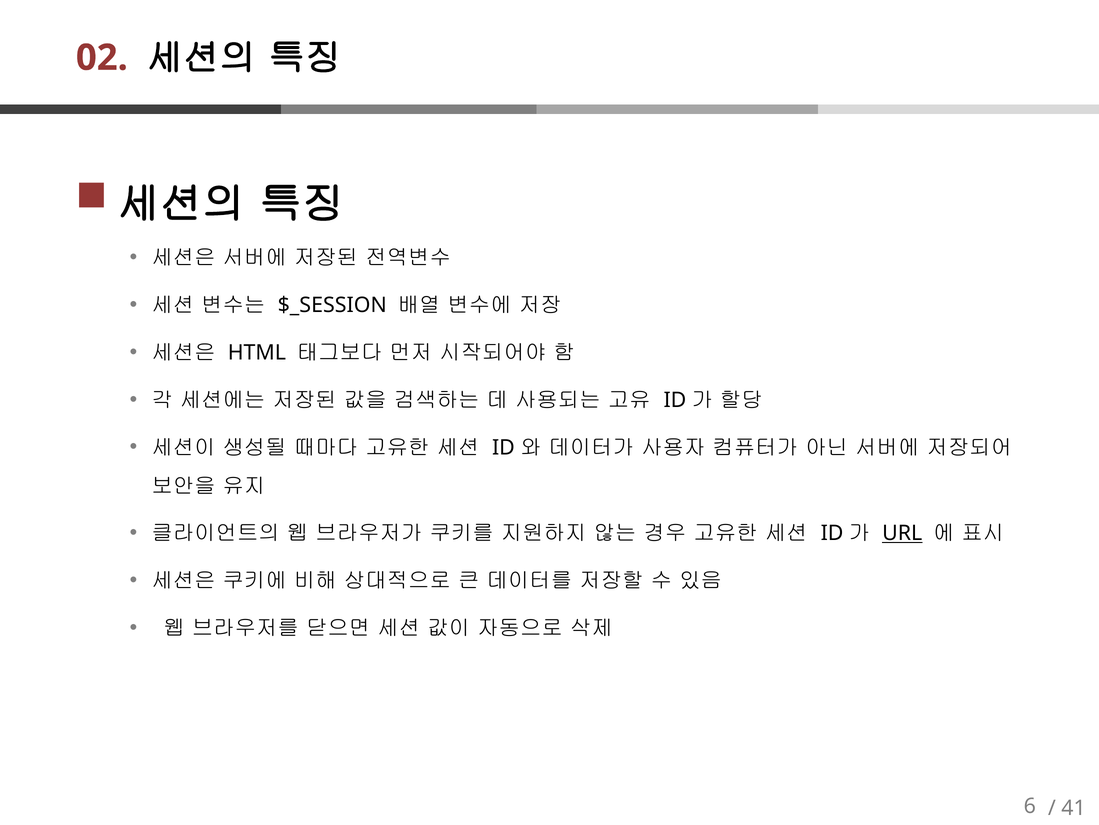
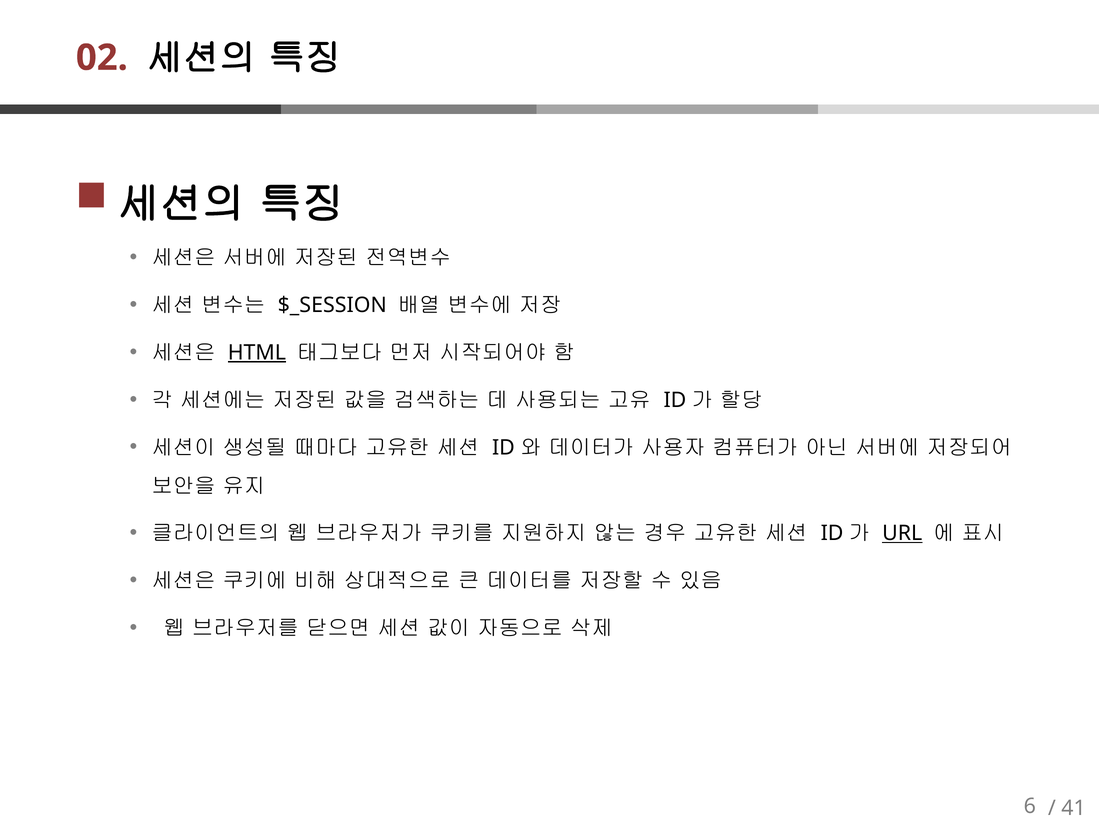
HTML underline: none -> present
